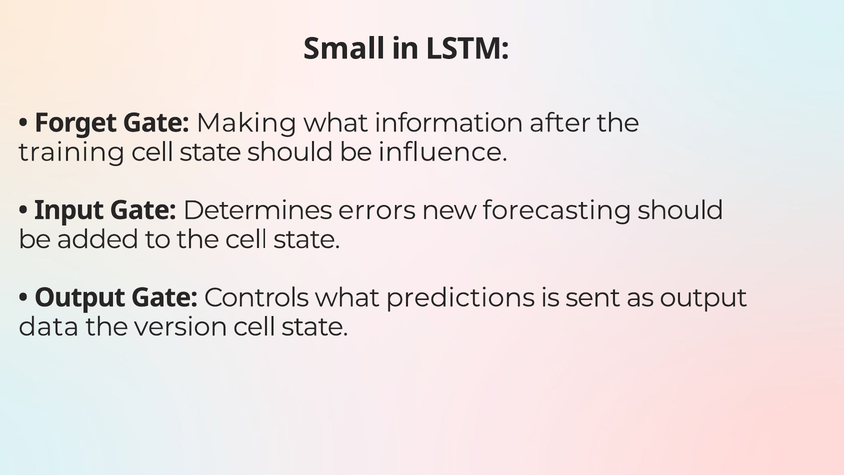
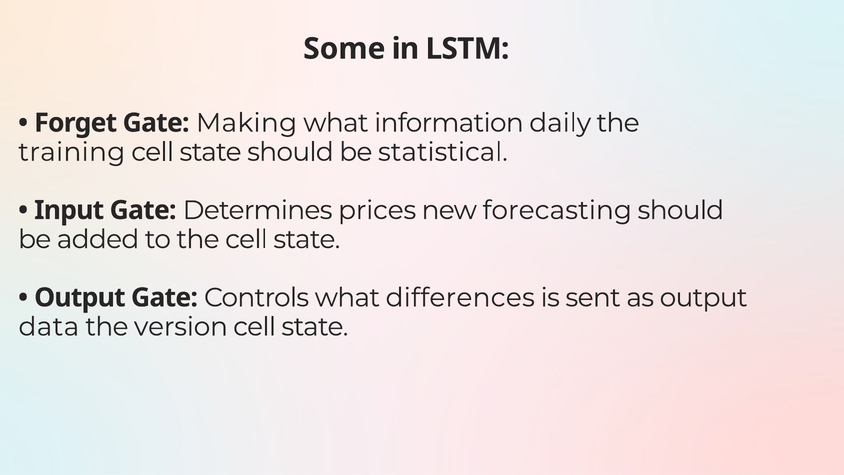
Small: Small -> Some
after: after -> daily
influence: influence -> statistical
errors: errors -> prices
predictions: predictions -> differences
